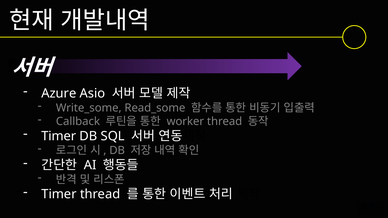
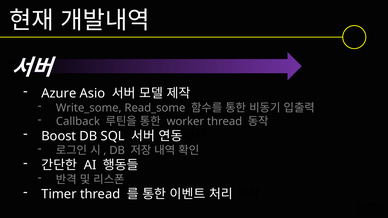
Timer at (59, 136): Timer -> Boost
